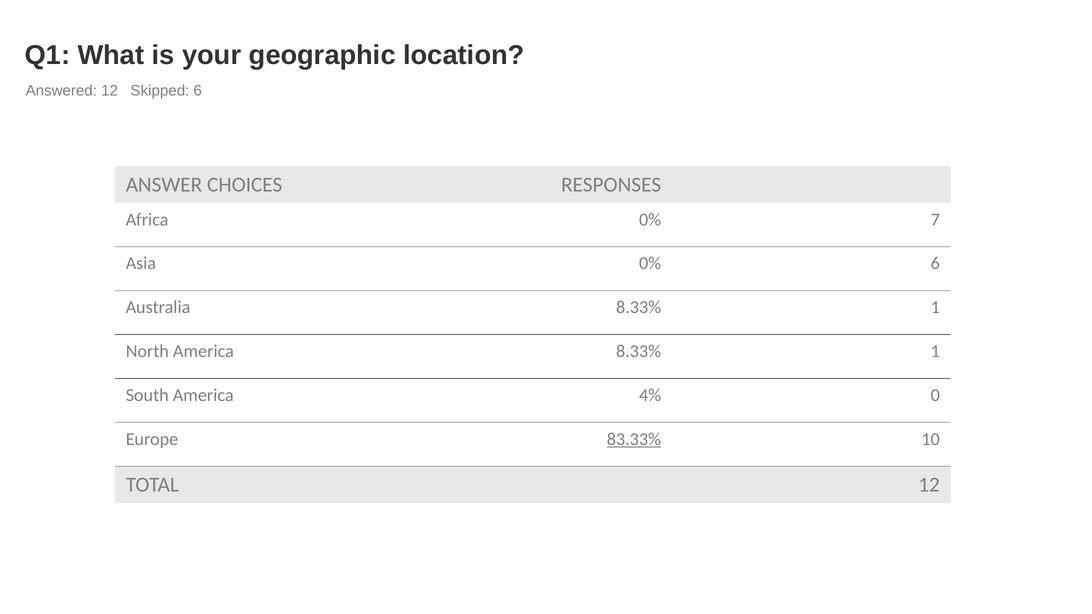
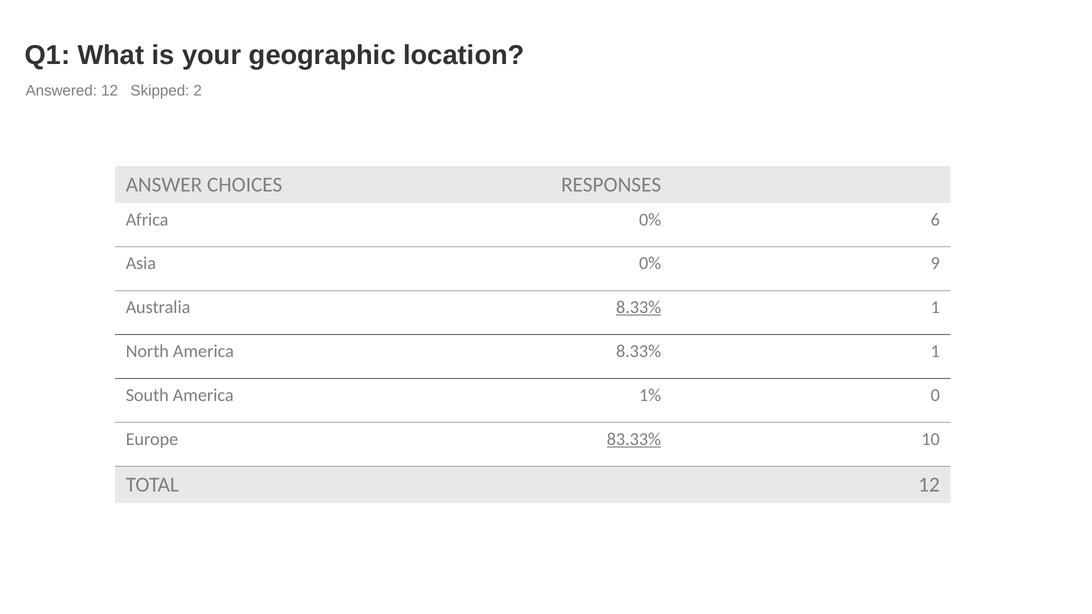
Skipped 6: 6 -> 2
7: 7 -> 6
0% 6: 6 -> 9
8.33% at (639, 307) underline: none -> present
4%: 4% -> 1%
